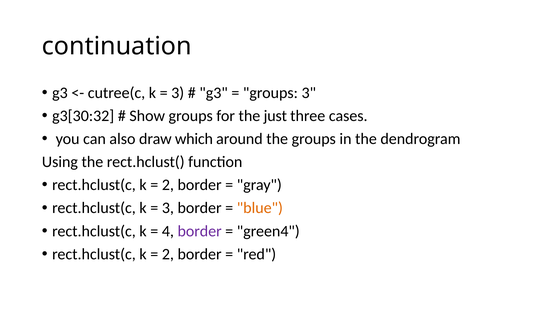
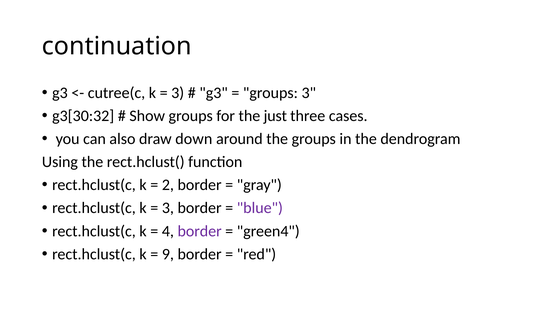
which: which -> down
blue colour: orange -> purple
2 at (168, 254): 2 -> 9
